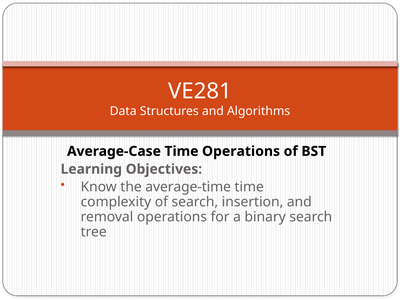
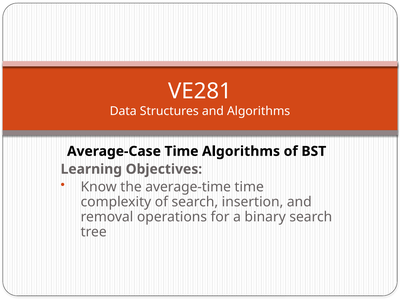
Time Operations: Operations -> Algorithms
